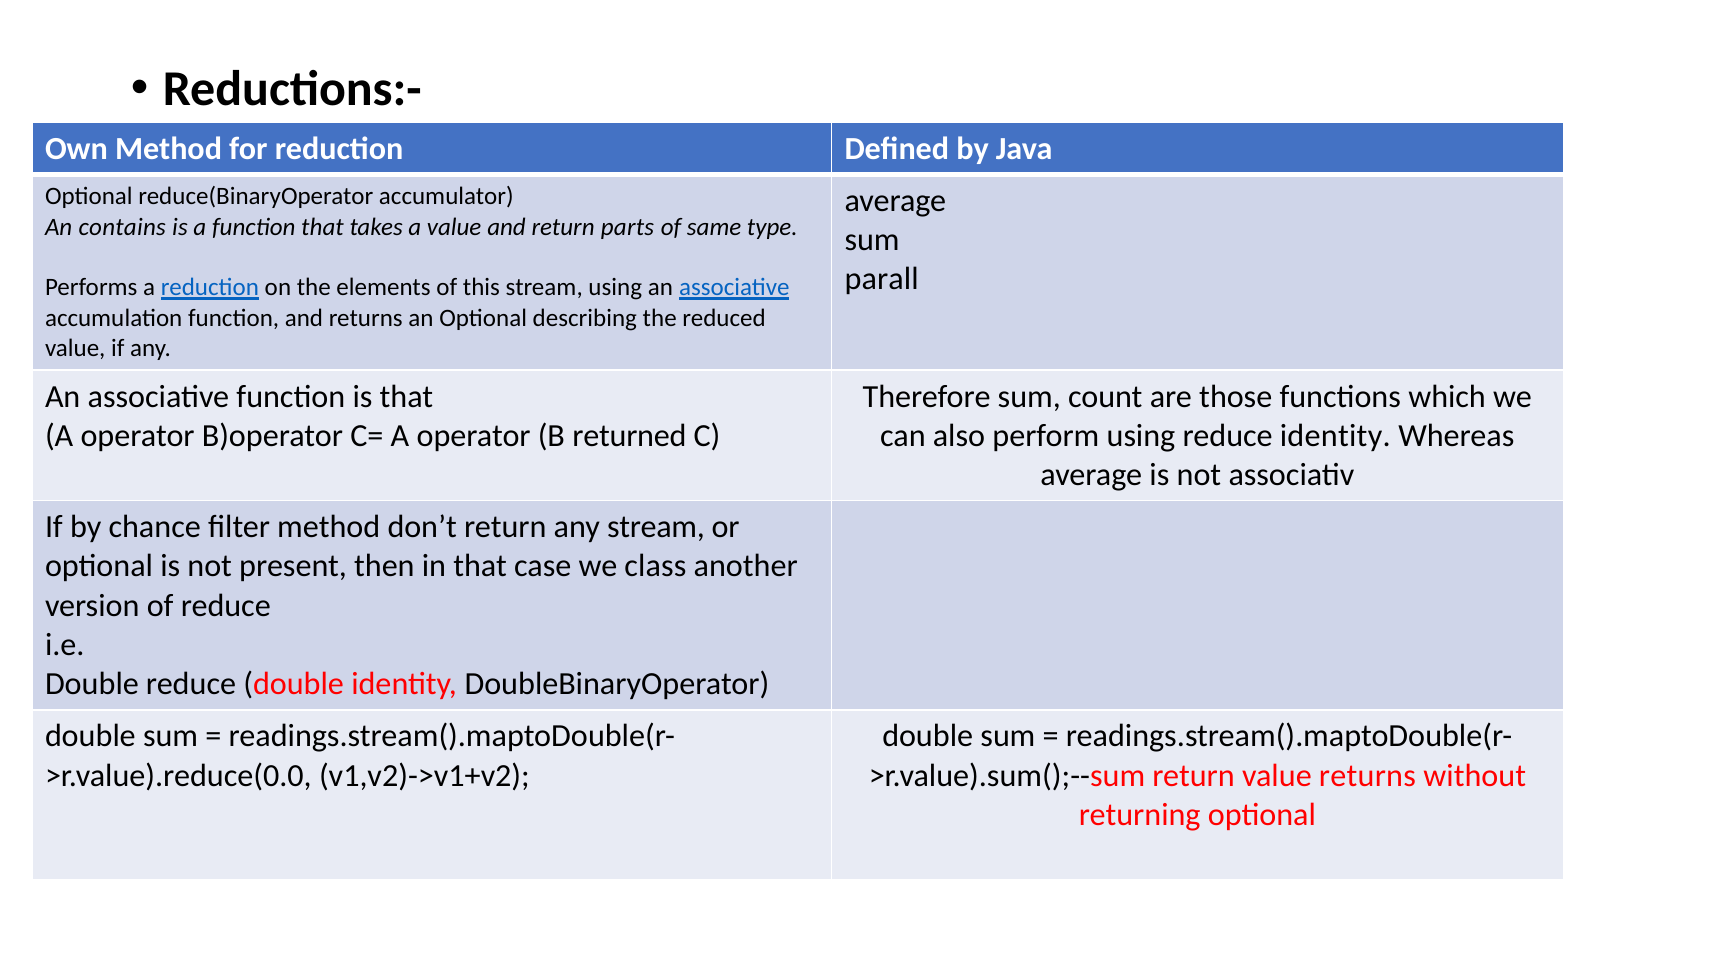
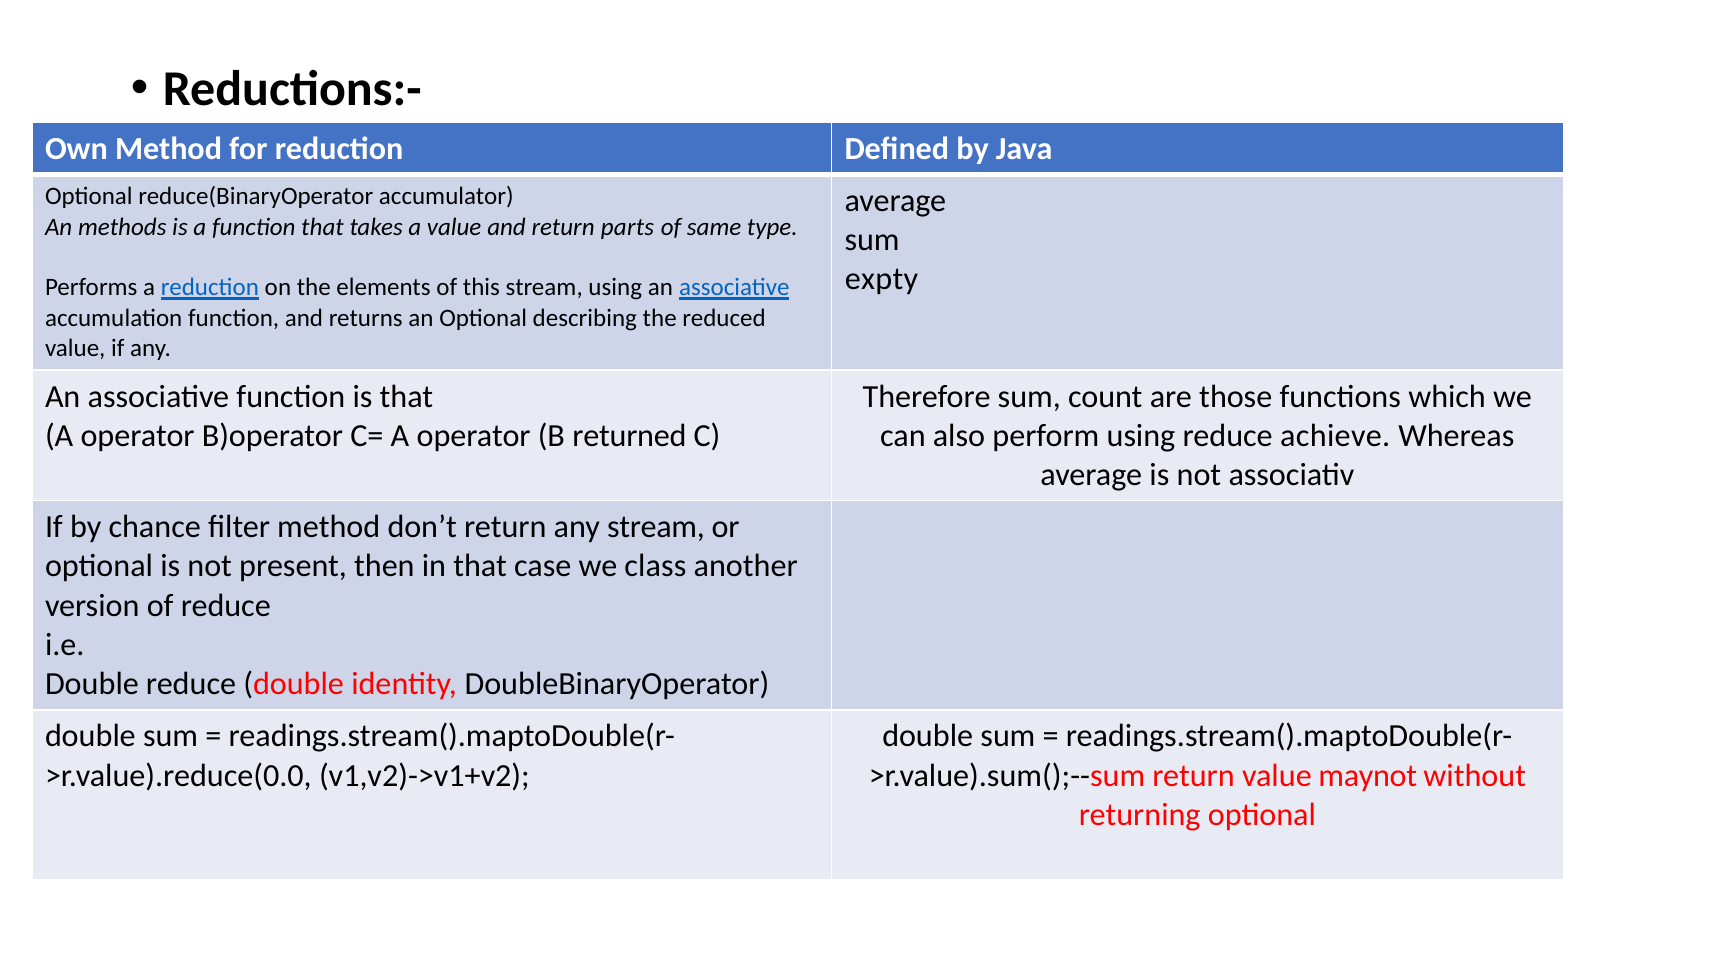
contains: contains -> methods
parall: parall -> expty
reduce identity: identity -> achieve
value returns: returns -> maynot
